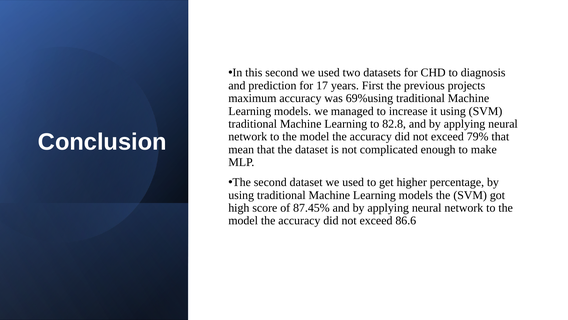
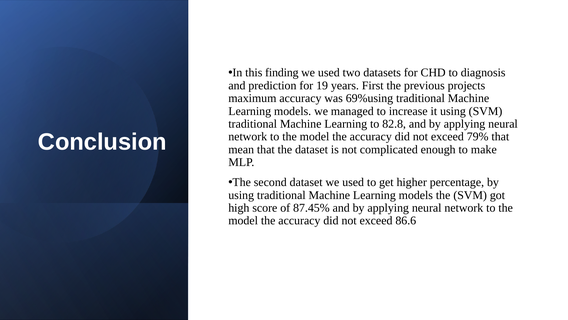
this second: second -> finding
17: 17 -> 19
